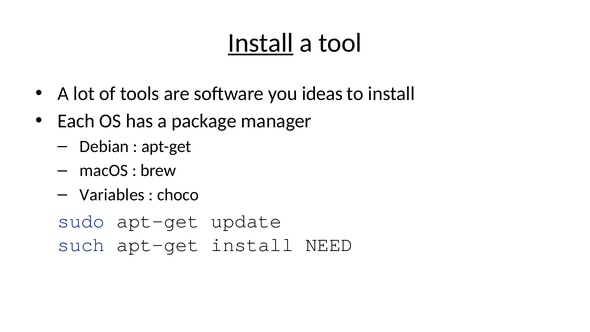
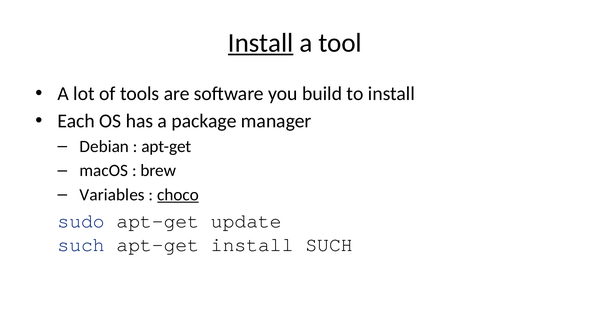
ideas: ideas -> build
choco underline: none -> present
install NEED: NEED -> SUCH
